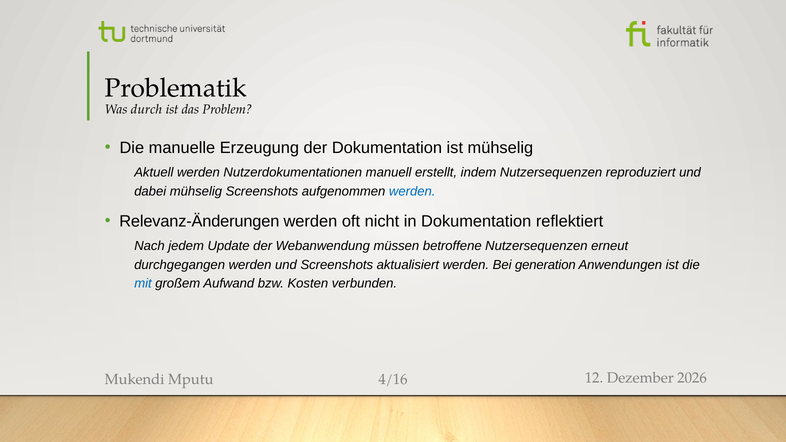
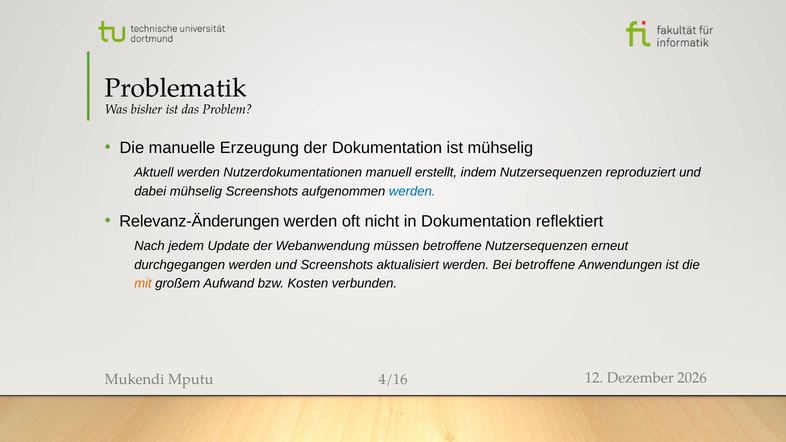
durch: durch -> bisher
Bei generation: generation -> betroffene
mit colour: blue -> orange
